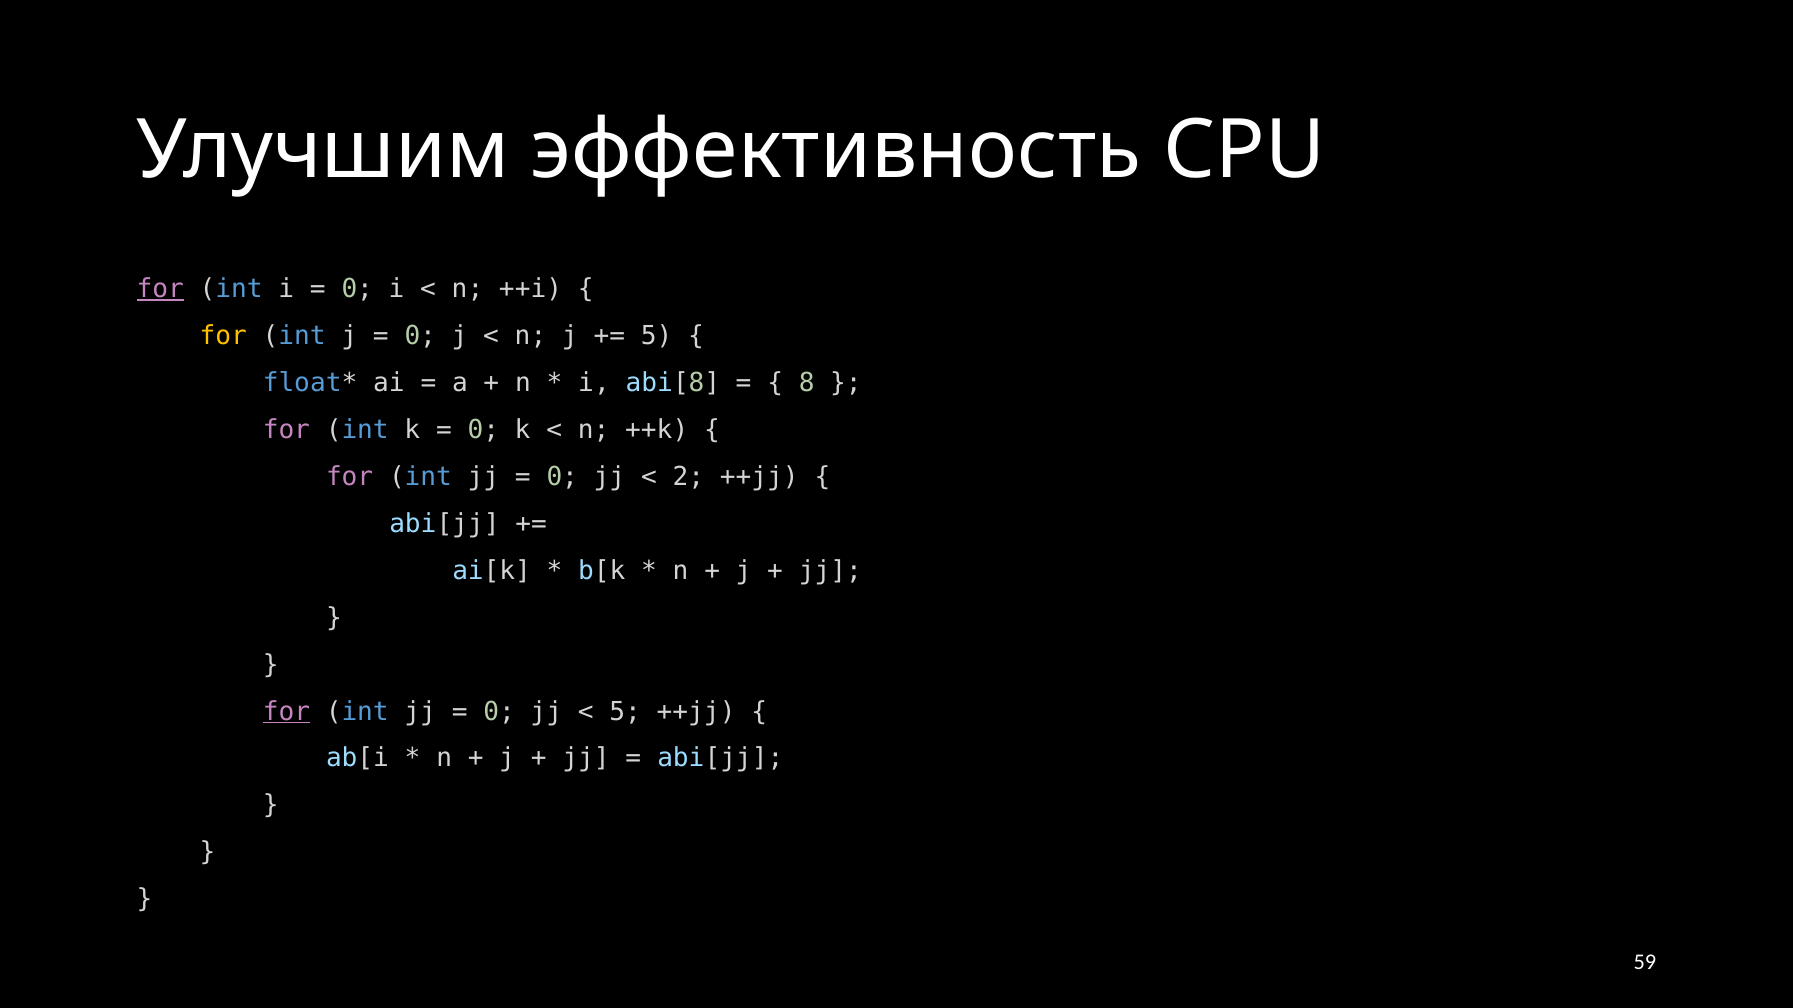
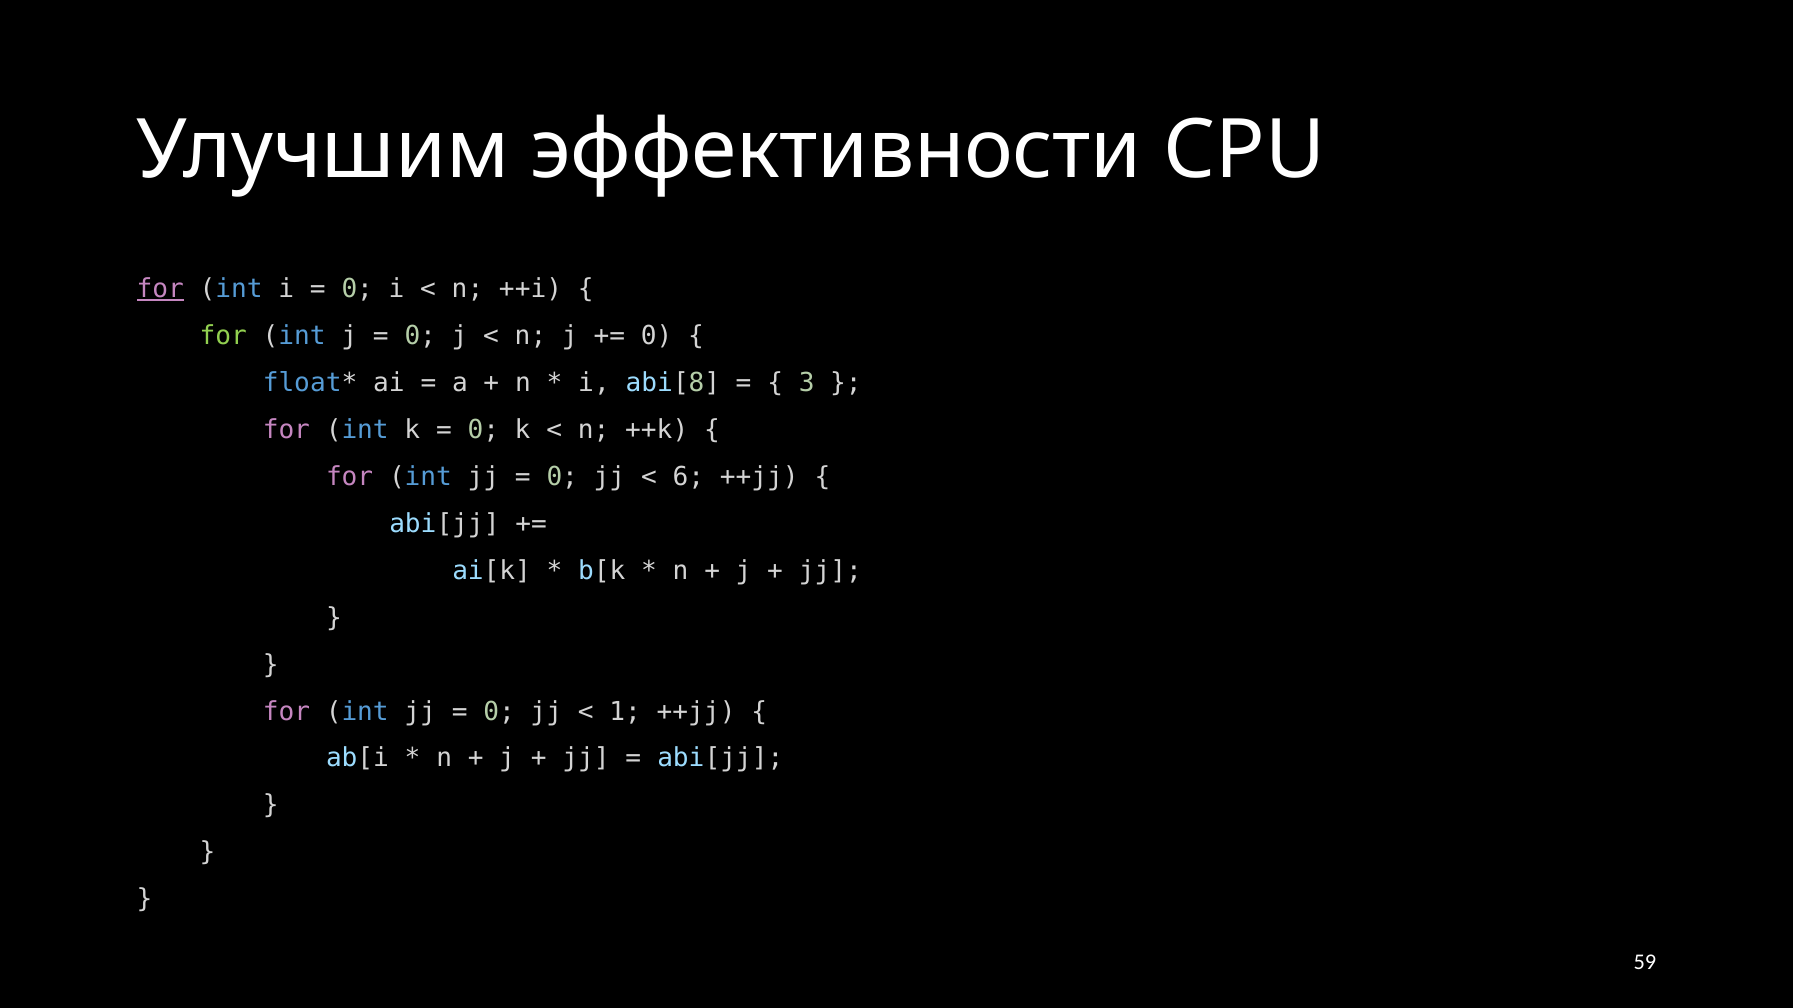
эффективность: эффективность -> эффективности
for at (223, 336) colour: yellow -> light green
5 at (657, 336): 5 -> 0
8: 8 -> 3
2: 2 -> 6
for at (286, 712) underline: present -> none
5 at (625, 712): 5 -> 1
